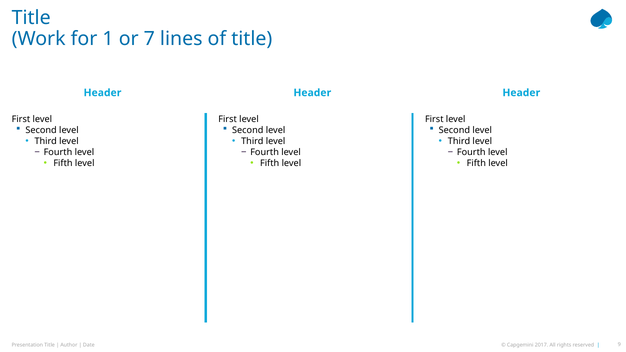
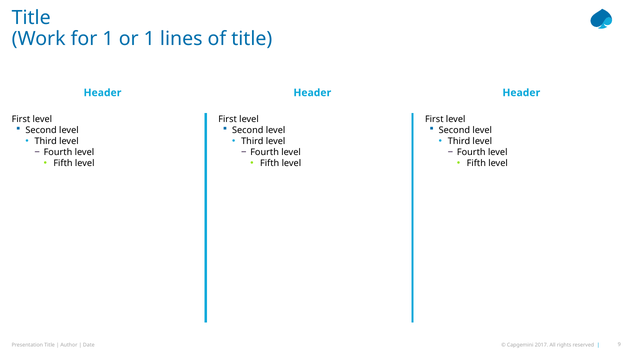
or 7: 7 -> 1
